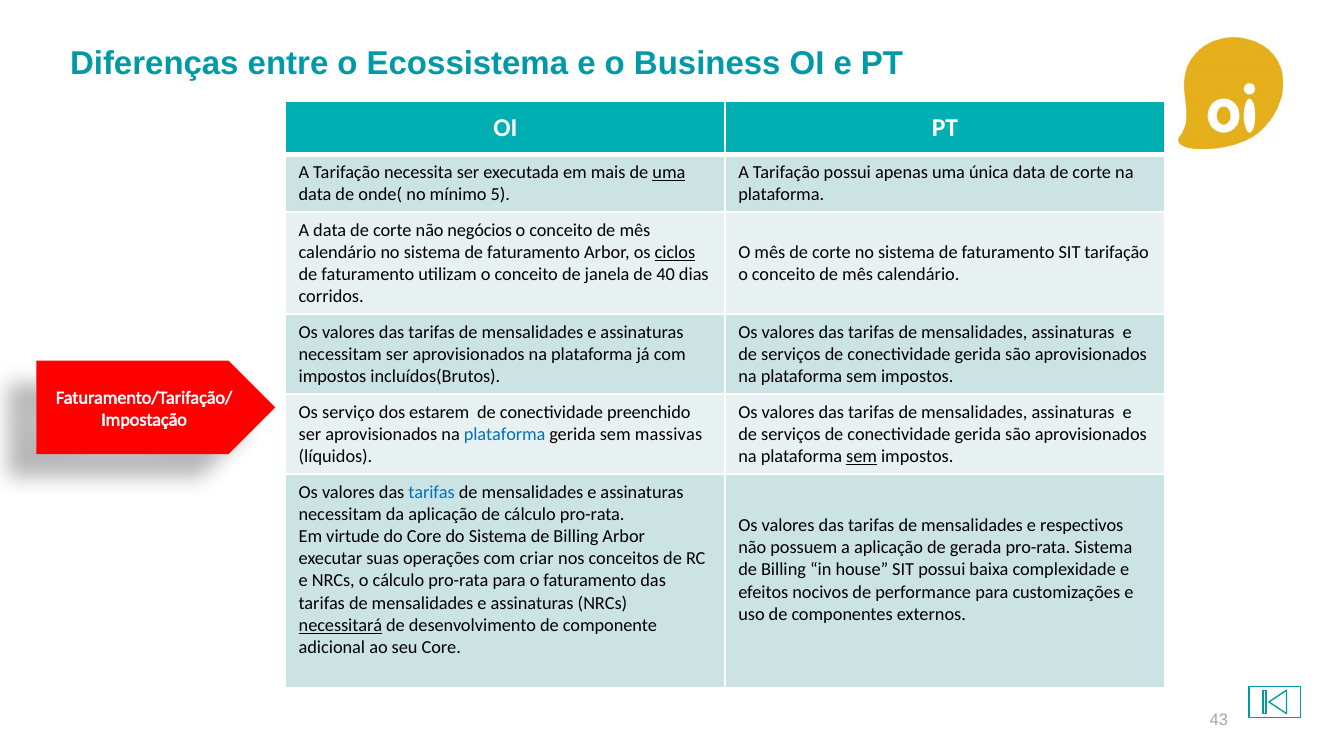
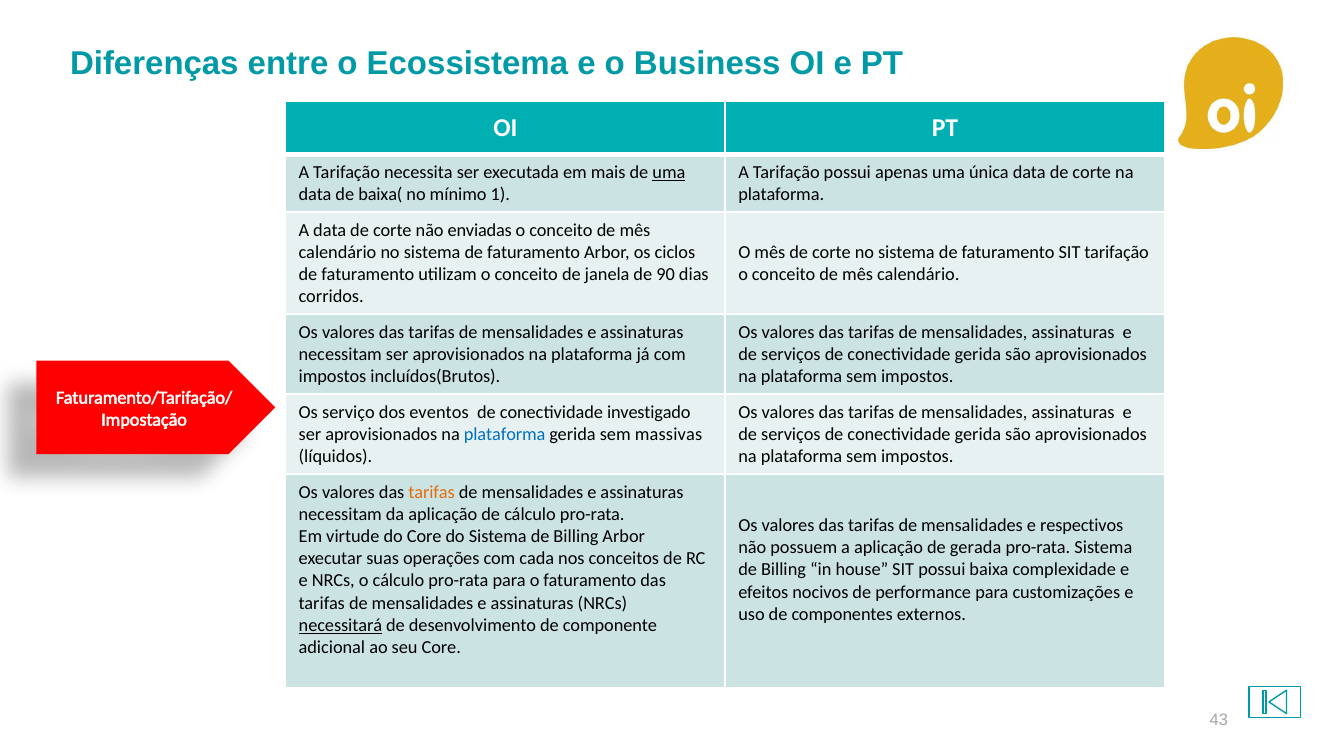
onde(: onde( -> baixa(
5: 5 -> 1
negócios: negócios -> enviadas
ciclos underline: present -> none
40: 40 -> 90
estarem: estarem -> eventos
preenchido: preenchido -> investigado
sem at (862, 456) underline: present -> none
tarifas at (432, 492) colour: blue -> orange
criar: criar -> cada
